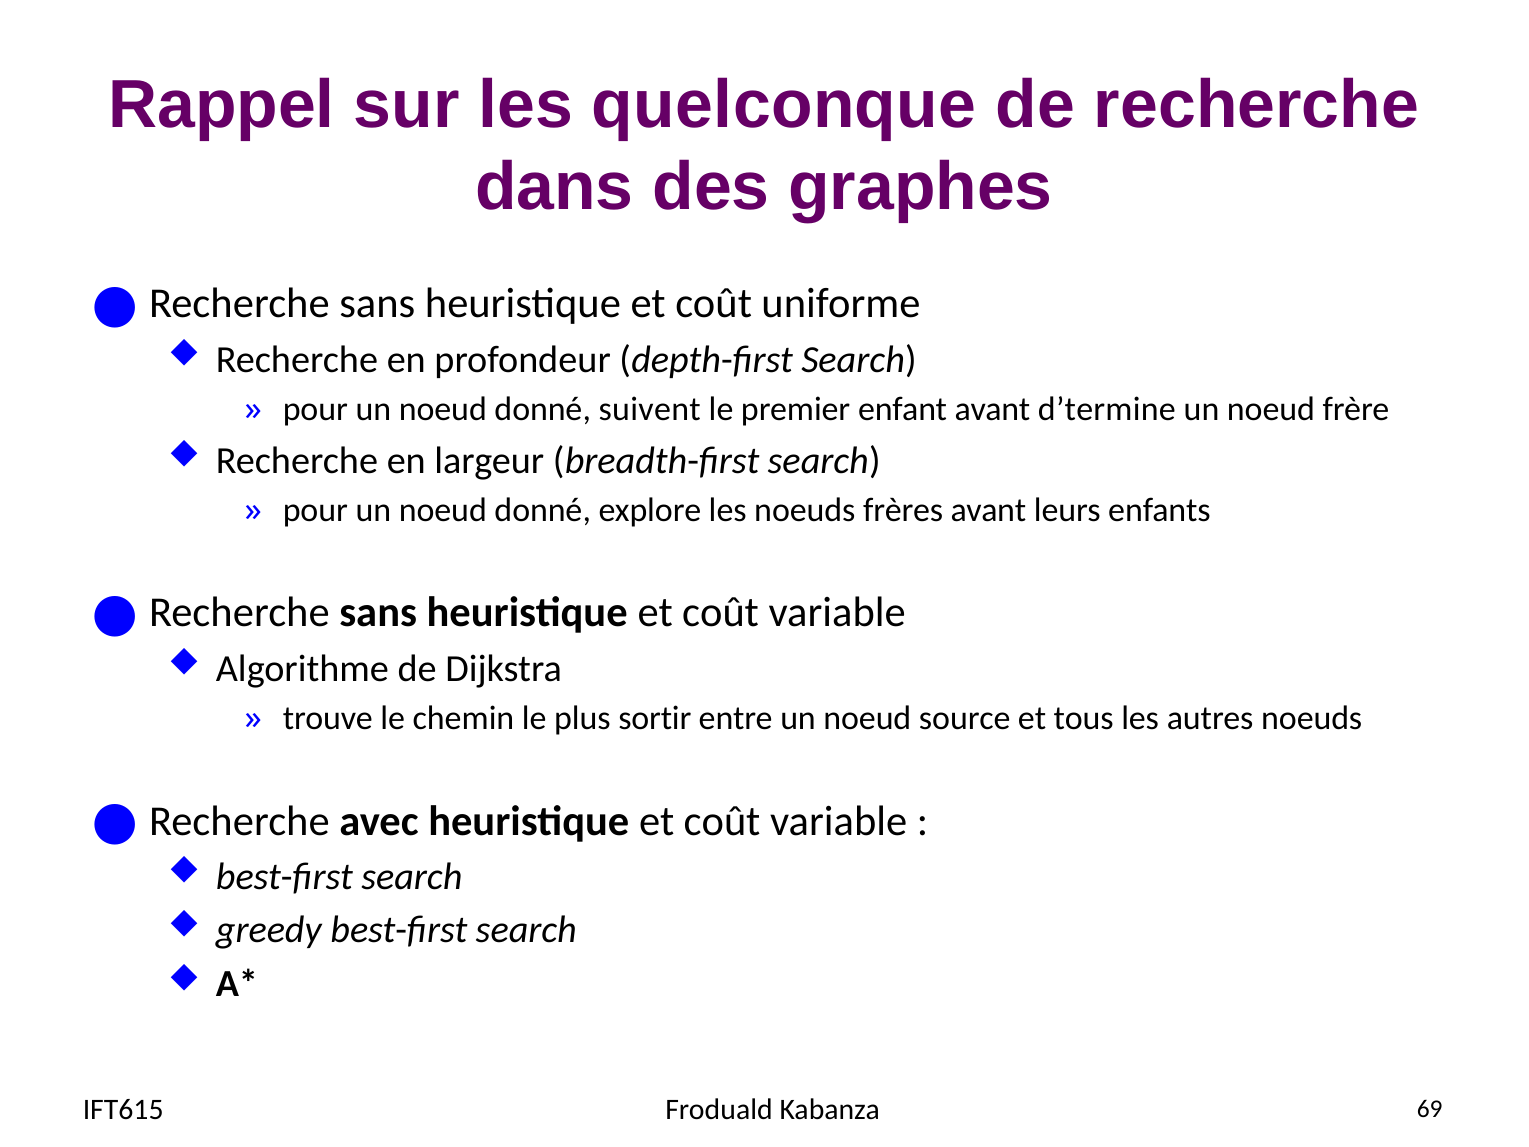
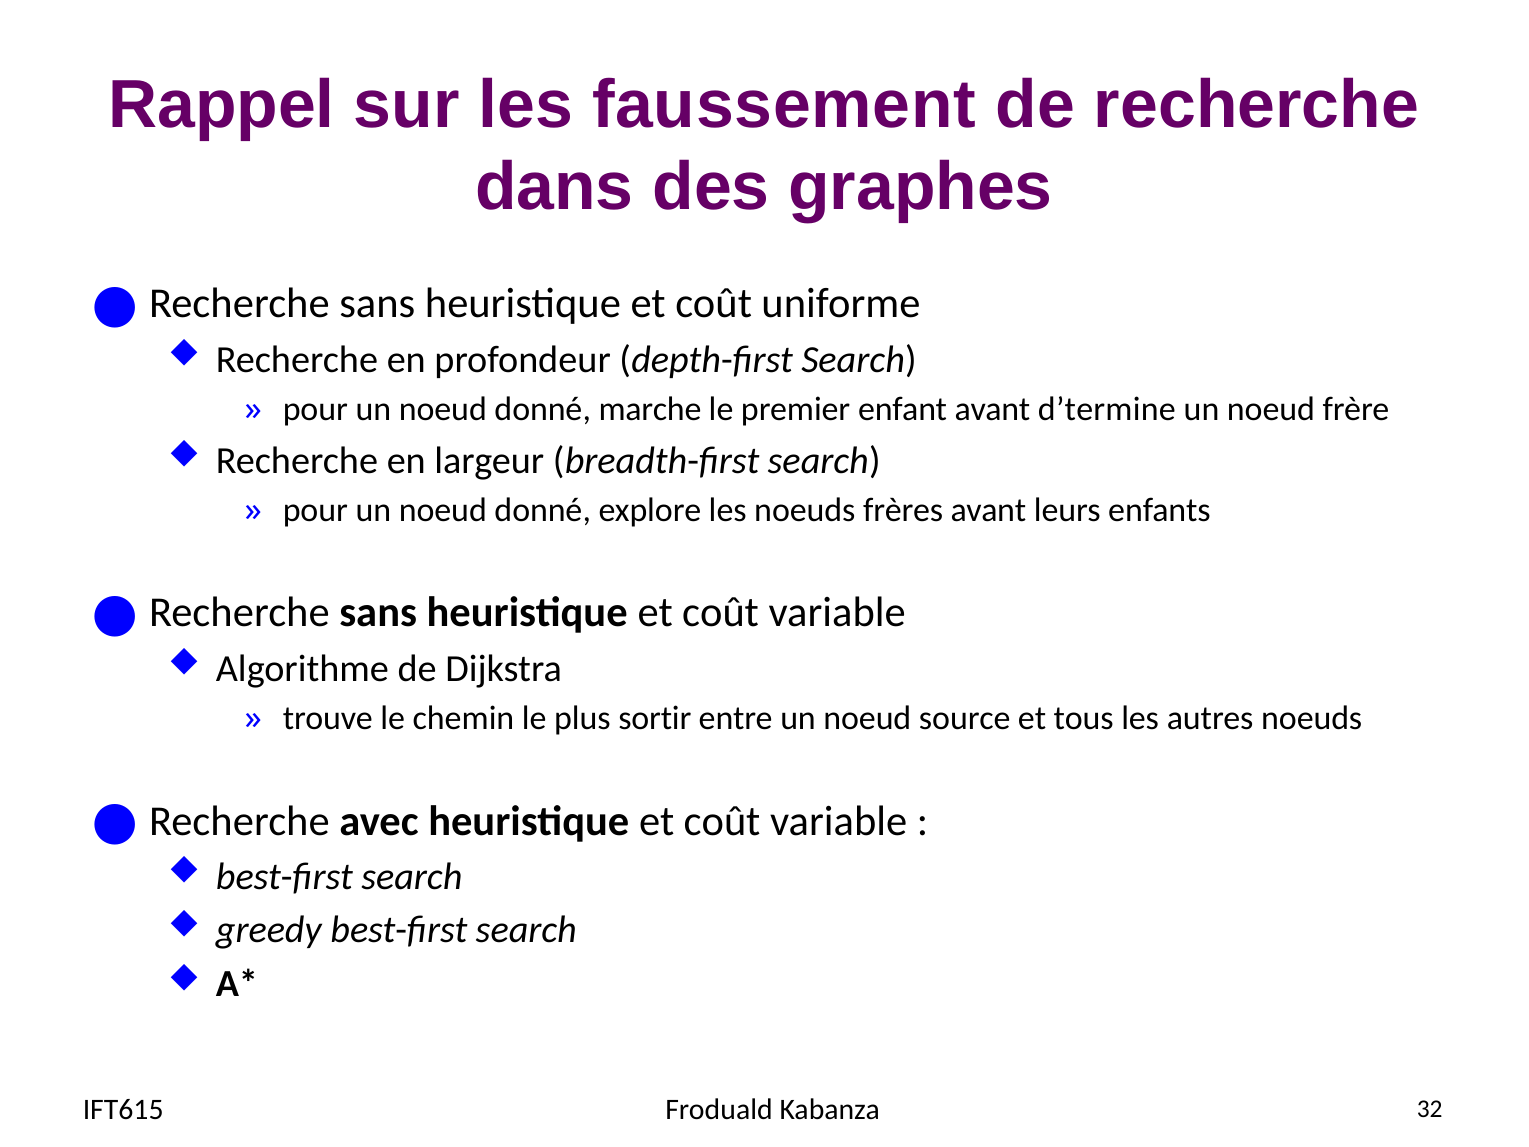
quelconque: quelconque -> faussement
suivent: suivent -> marche
69: 69 -> 32
